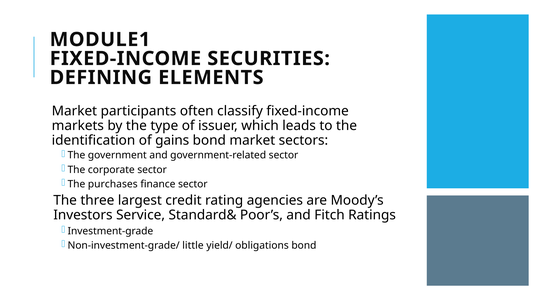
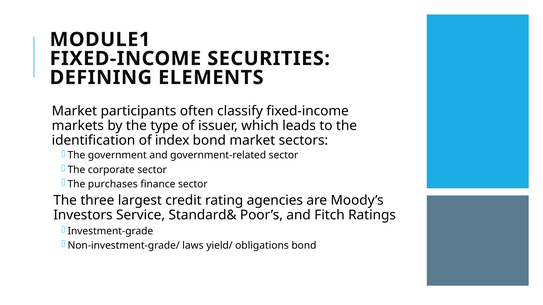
gains: gains -> index
little: little -> laws
